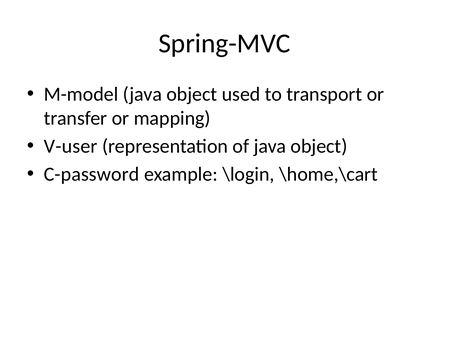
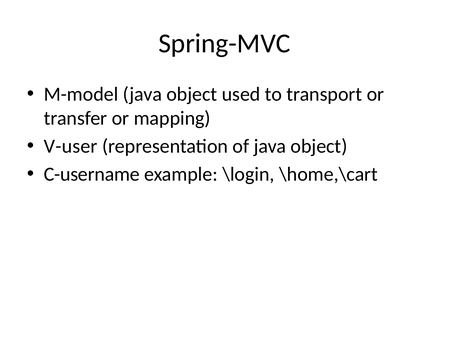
C-password: C-password -> C-username
